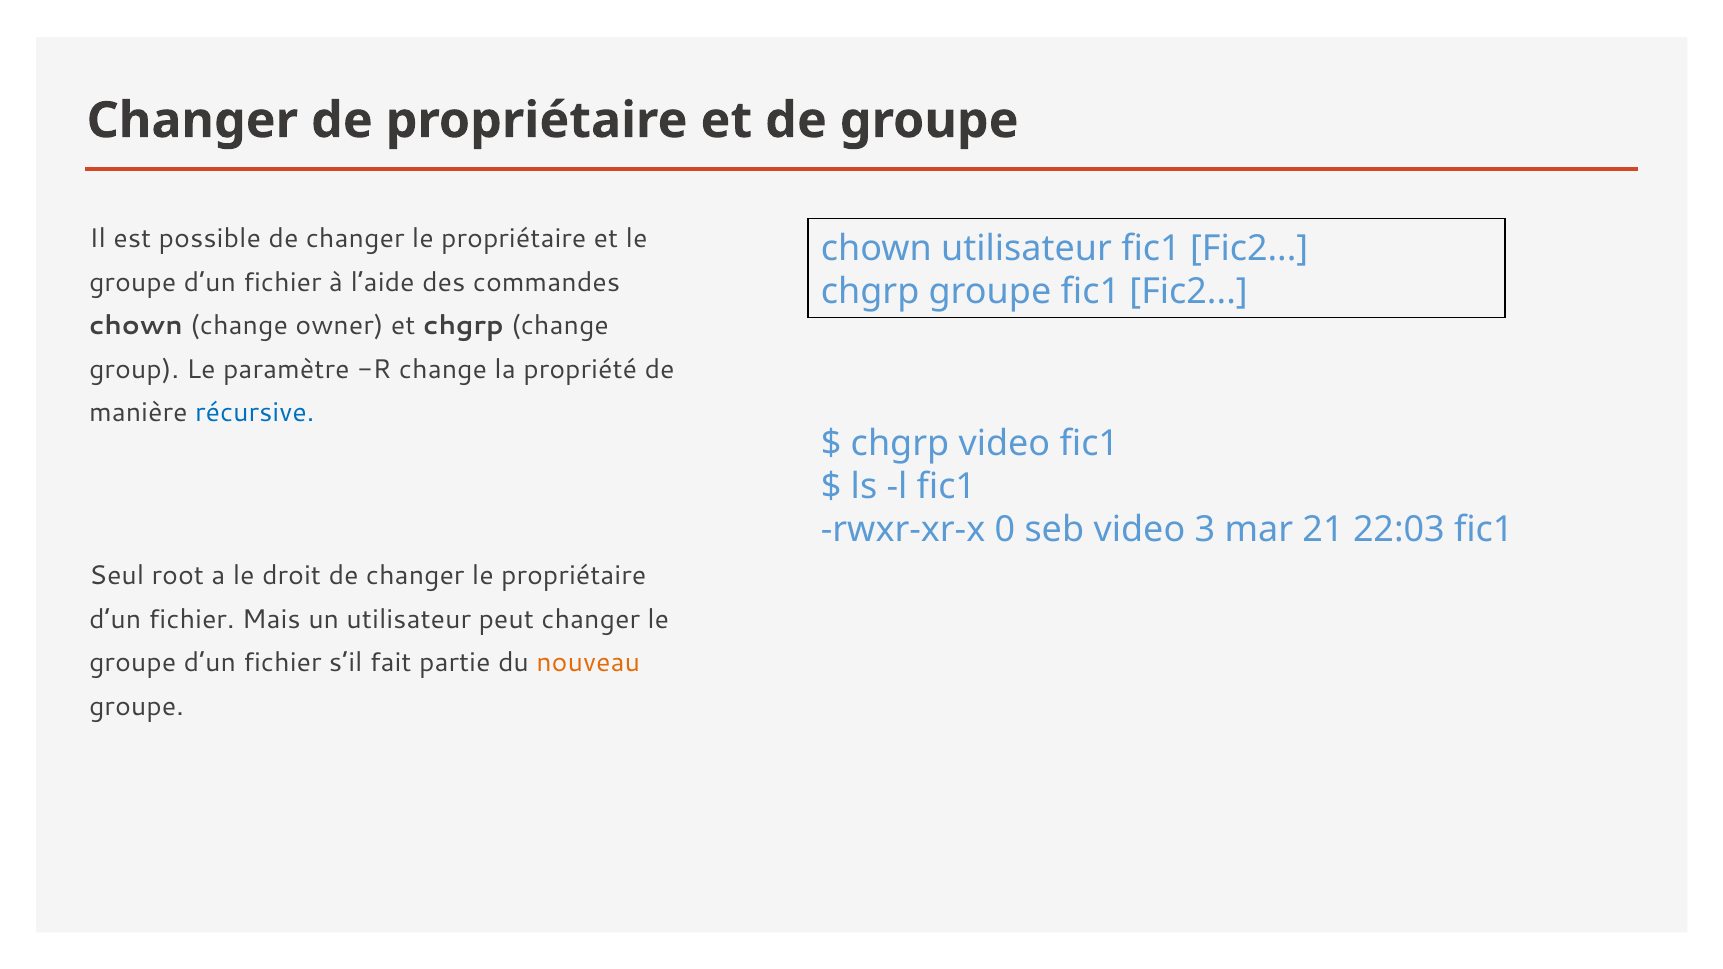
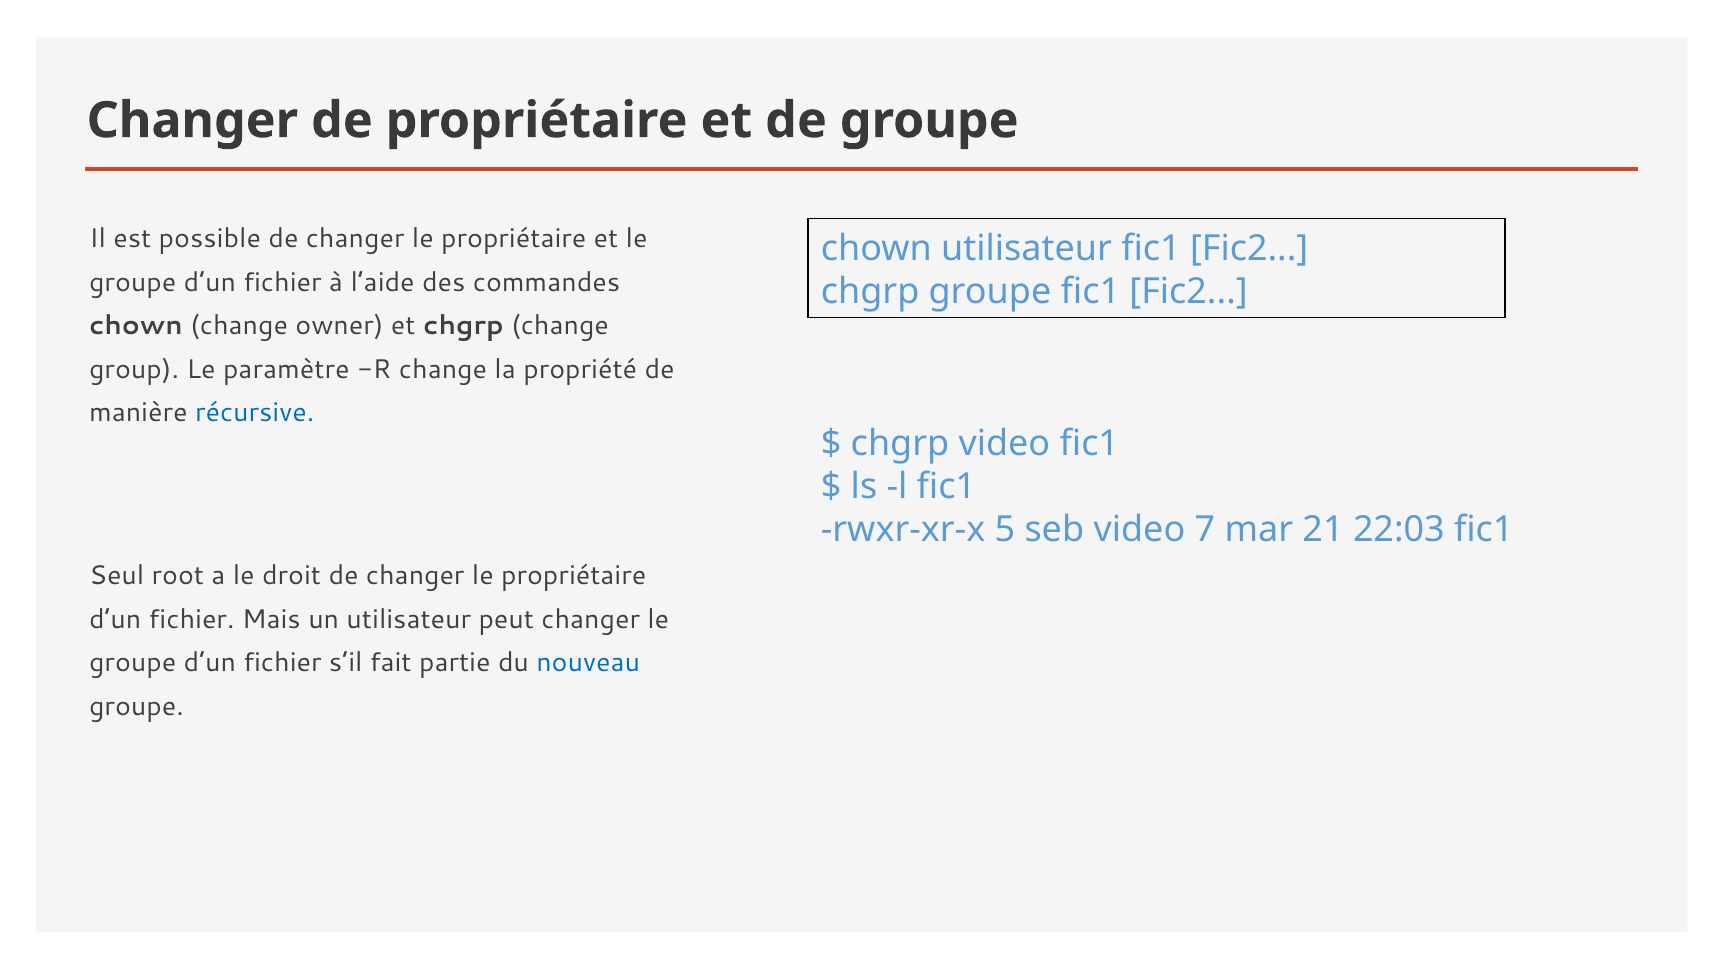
0: 0 -> 5
3: 3 -> 7
nouveau colour: orange -> blue
